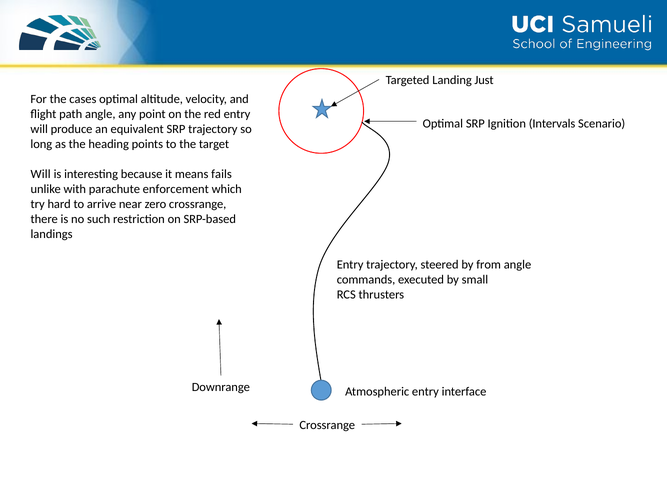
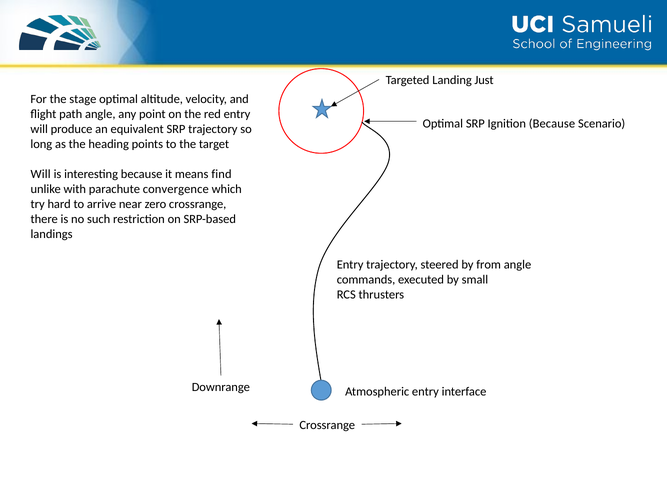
cases: cases -> stage
Ignition Intervals: Intervals -> Because
fails: fails -> find
enforcement: enforcement -> convergence
